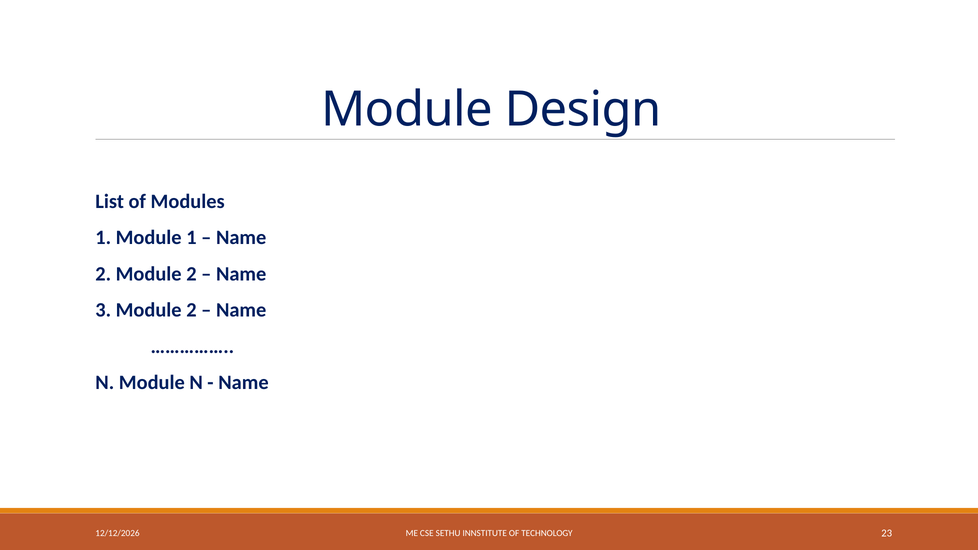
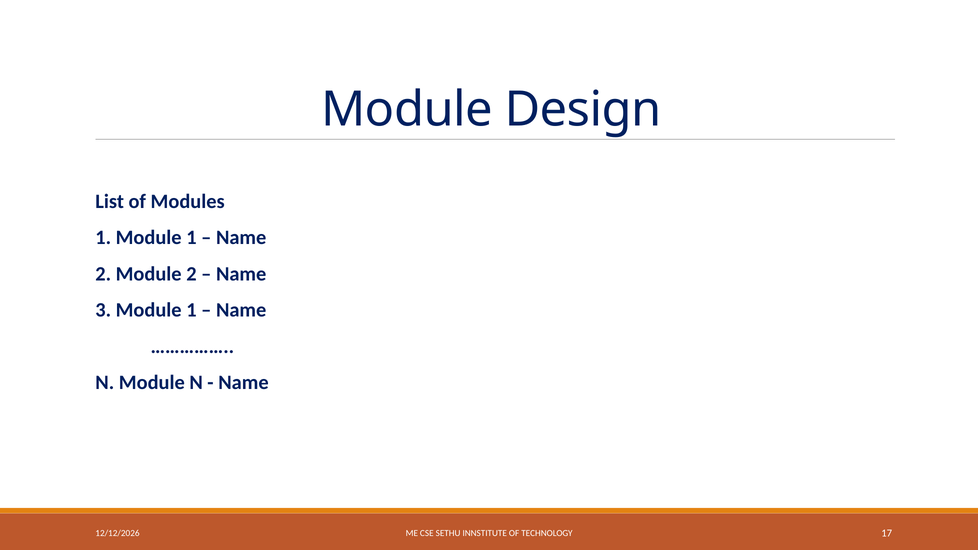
3 Module 2: 2 -> 1
23: 23 -> 17
